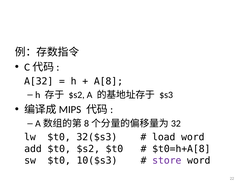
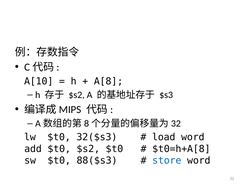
A[32: A[32 -> A[10
10($s3: 10($s3 -> 88($s3
store colour: purple -> blue
